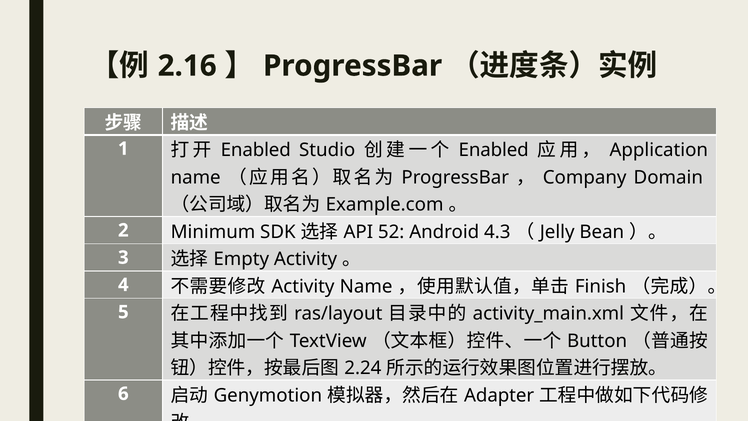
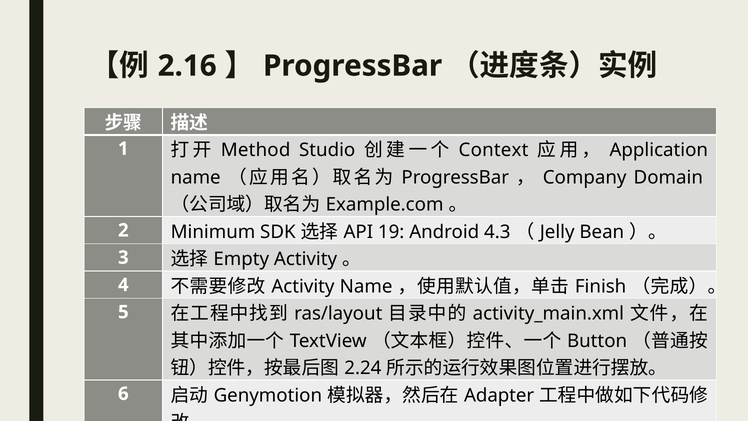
Enabled at (256, 150): Enabled -> Method
Enabled at (494, 150): Enabled -> Context
52: 52 -> 19
